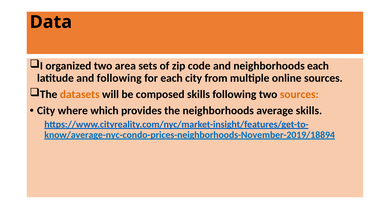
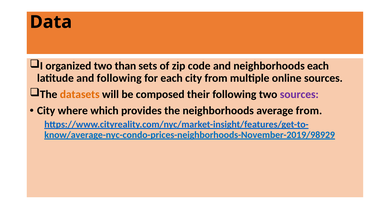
area: area -> than
composed skills: skills -> their
sources at (299, 95) colour: orange -> purple
average skills: skills -> from
know/average-nyc-condo-prices-neighborhoods-November-2019/18894: know/average-nyc-condo-prices-neighborhoods-November-2019/18894 -> know/average-nyc-condo-prices-neighborhoods-November-2019/98929
